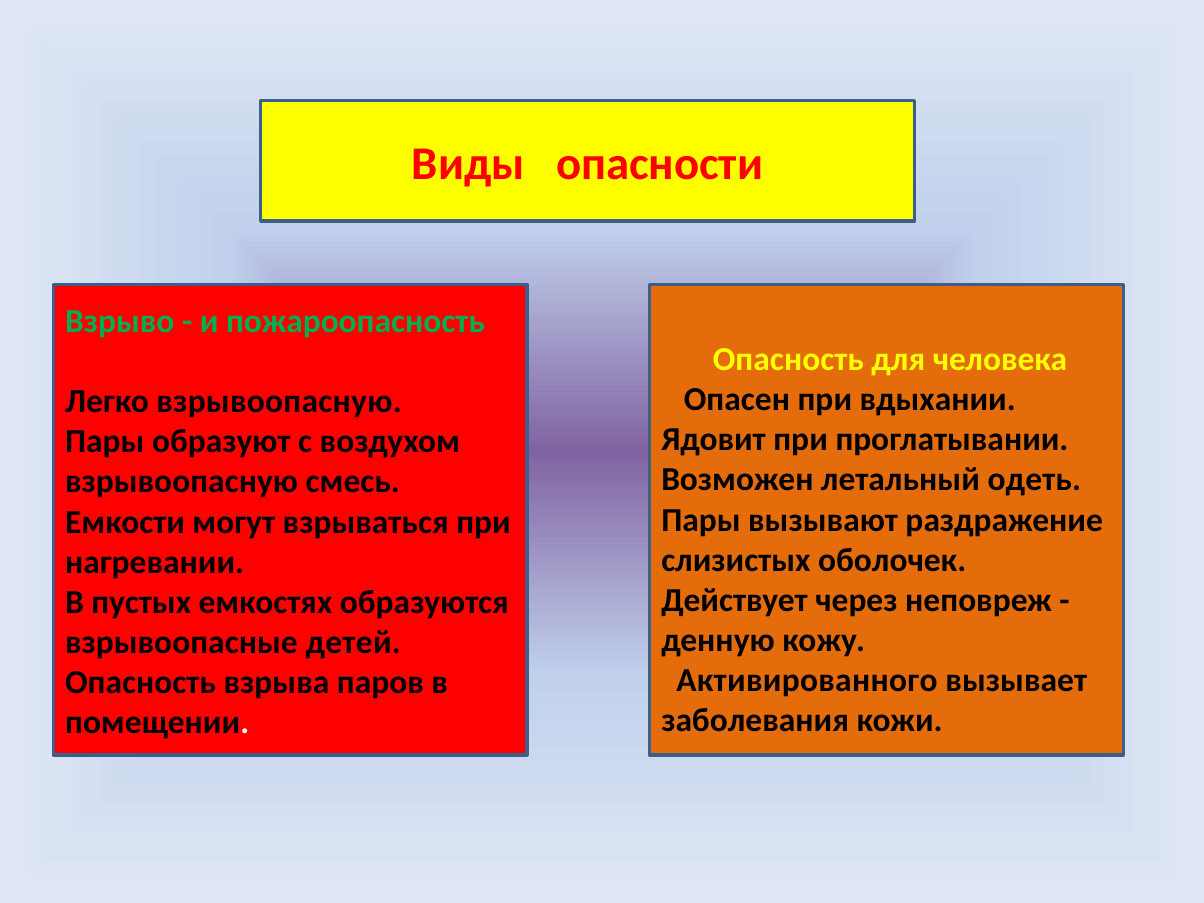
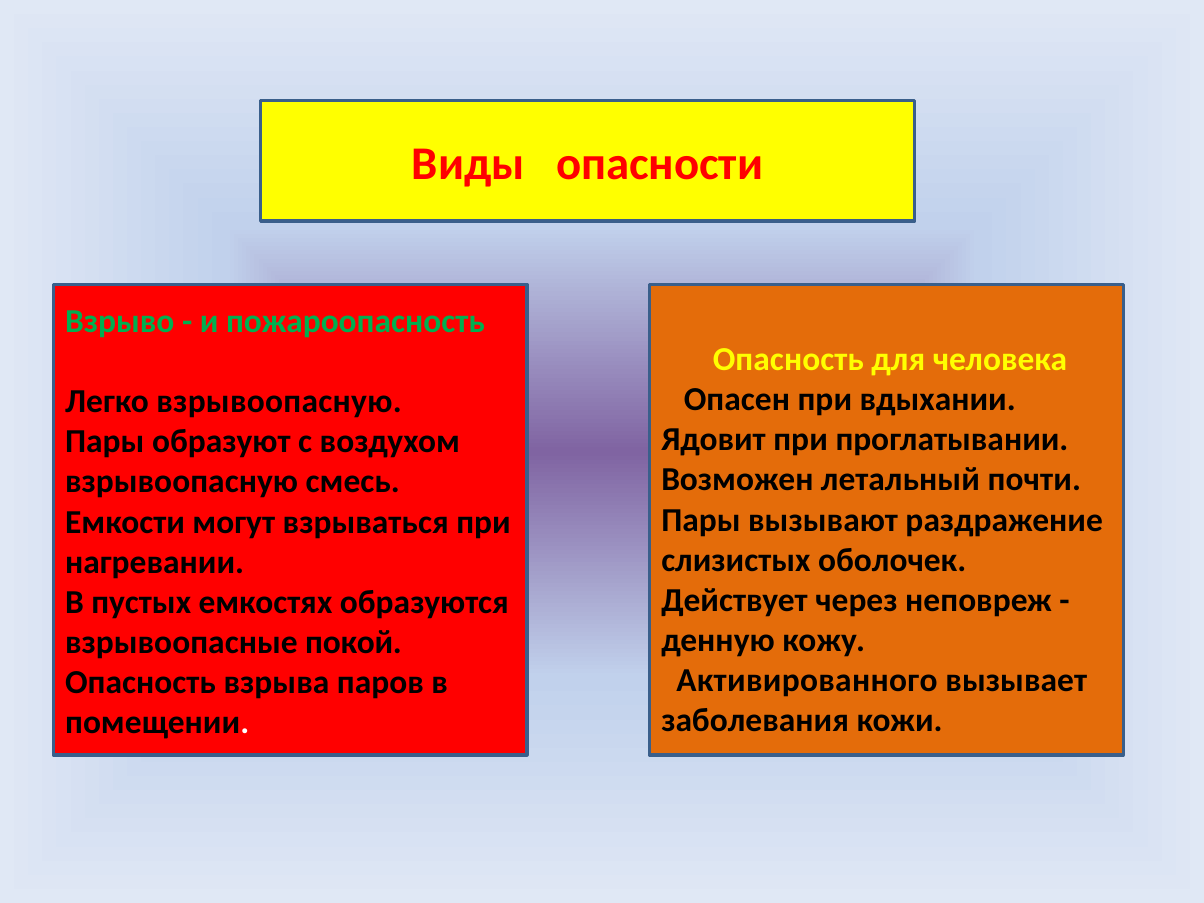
одеть: одеть -> почти
детей: детей -> покой
